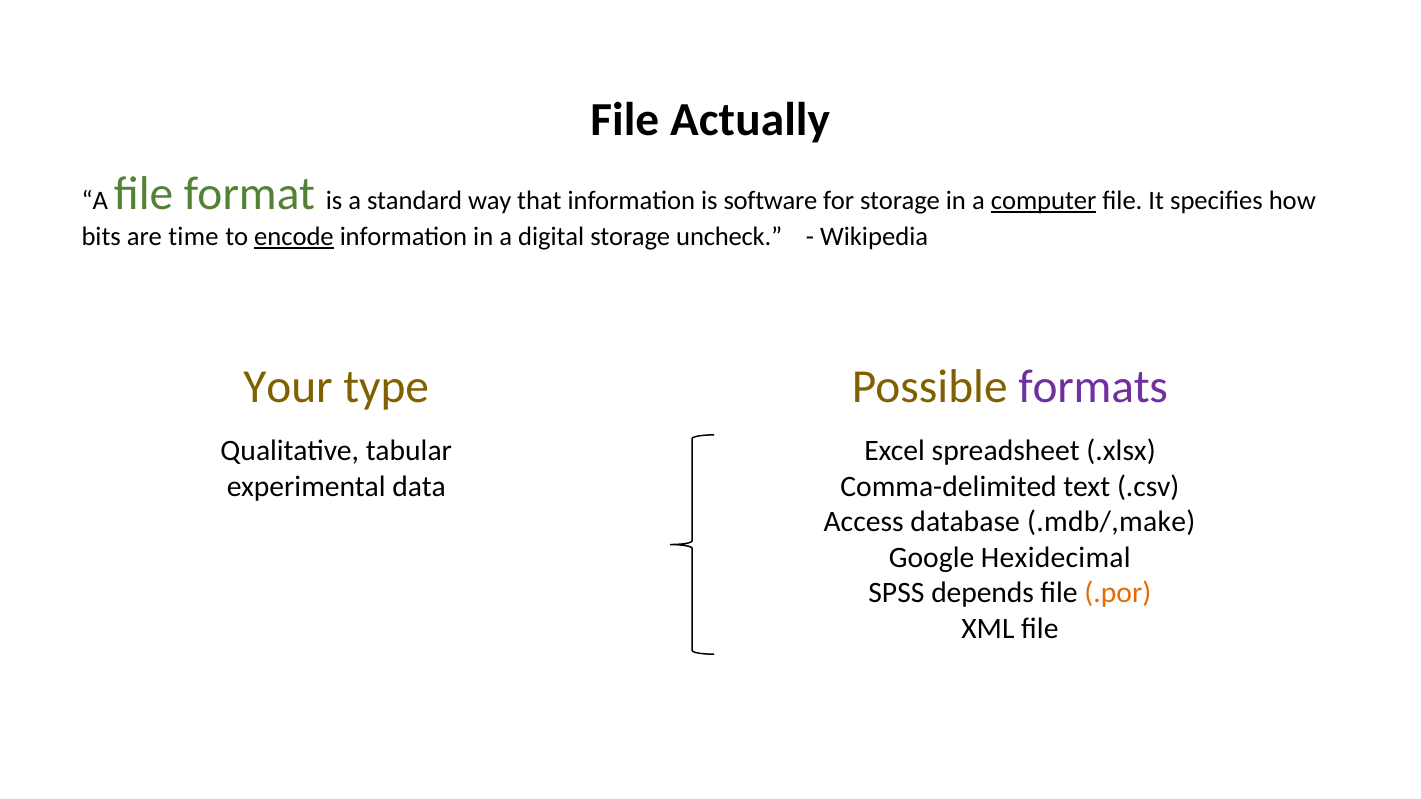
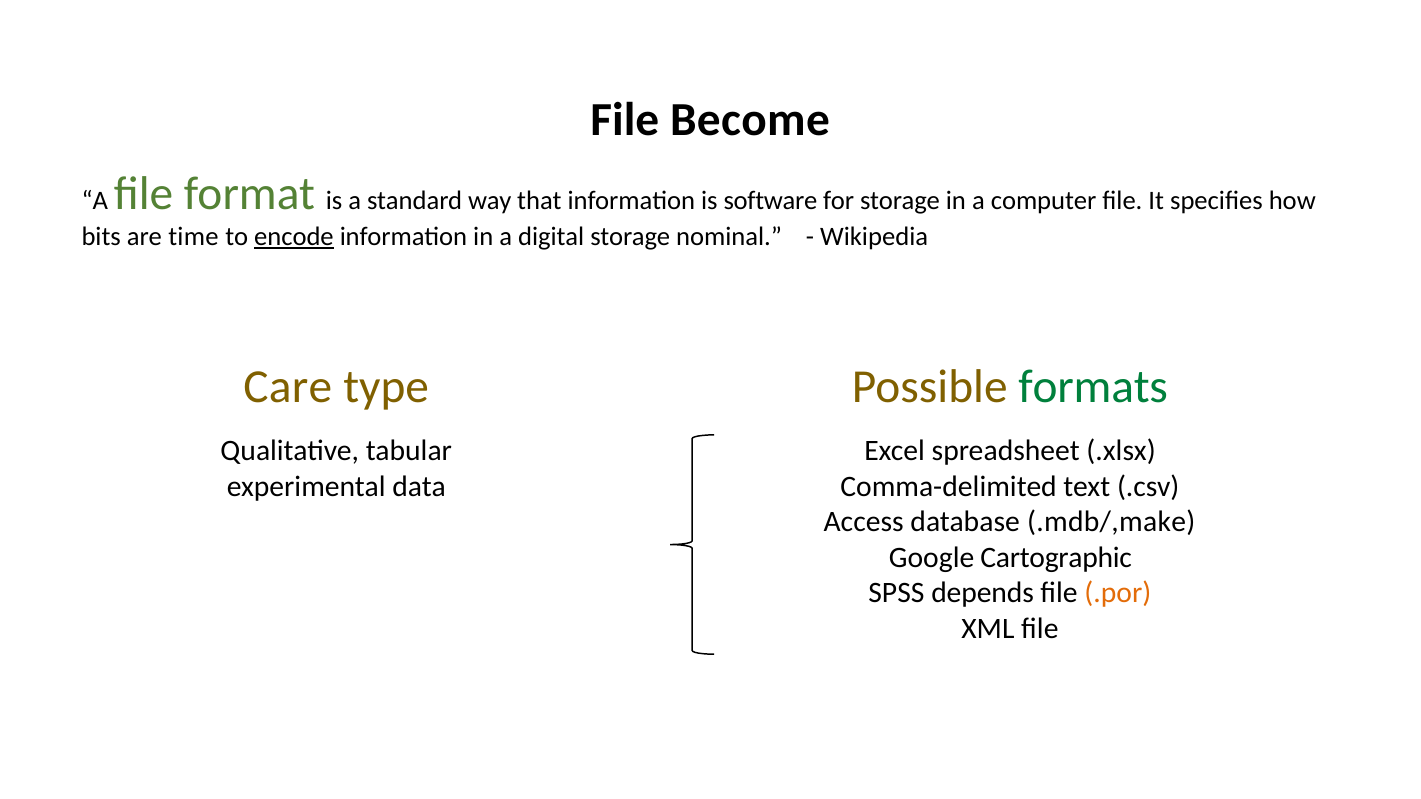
Actually: Actually -> Become
computer underline: present -> none
uncheck: uncheck -> nominal
Your: Your -> Care
formats colour: purple -> green
Hexidecimal: Hexidecimal -> Cartographic
